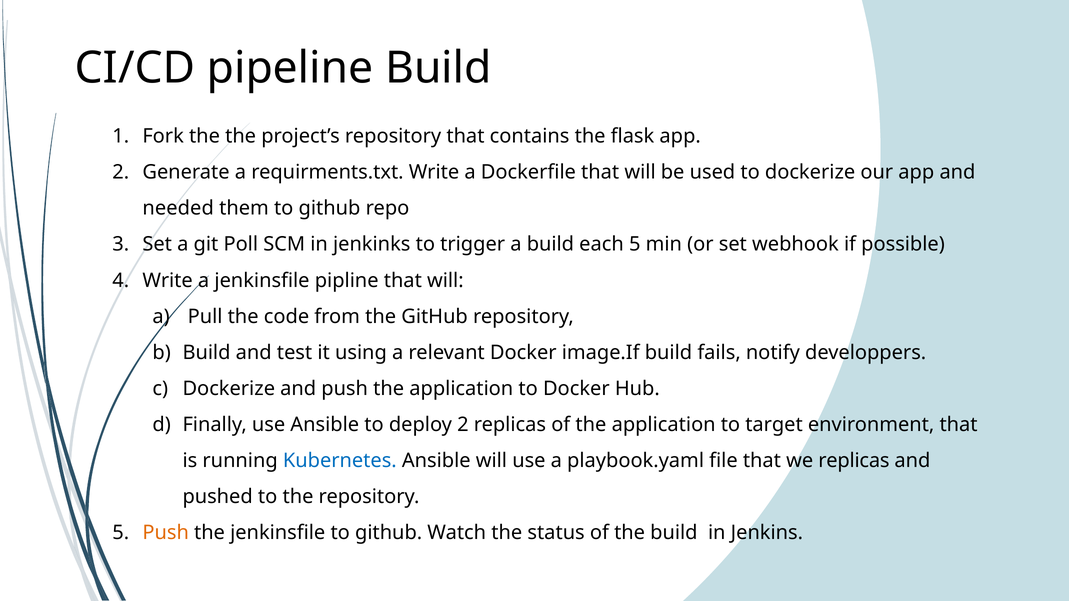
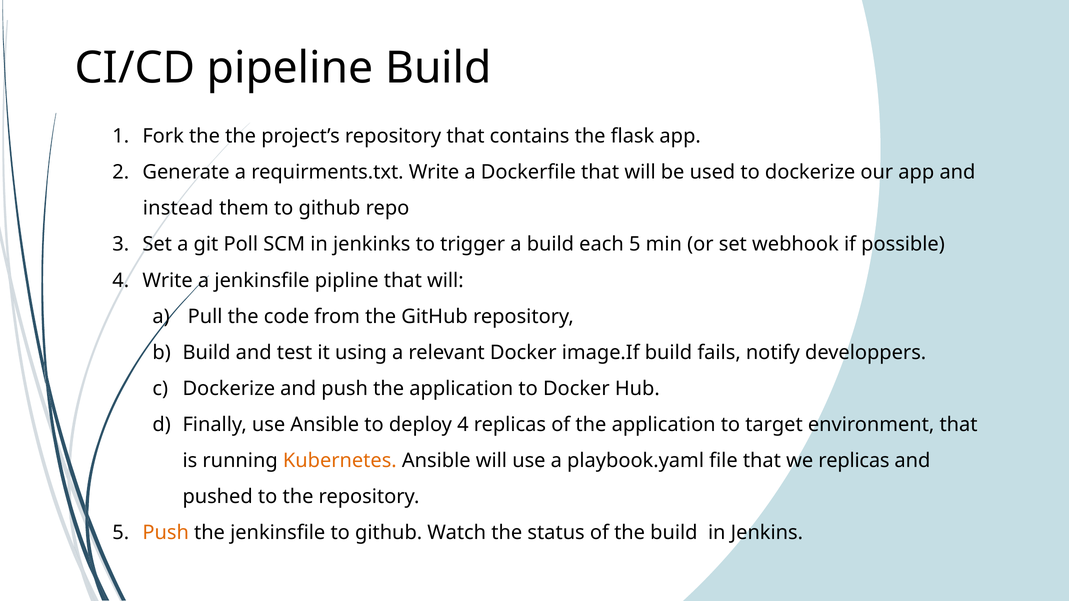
needed: needed -> instead
deploy 2: 2 -> 4
Kubernetes colour: blue -> orange
